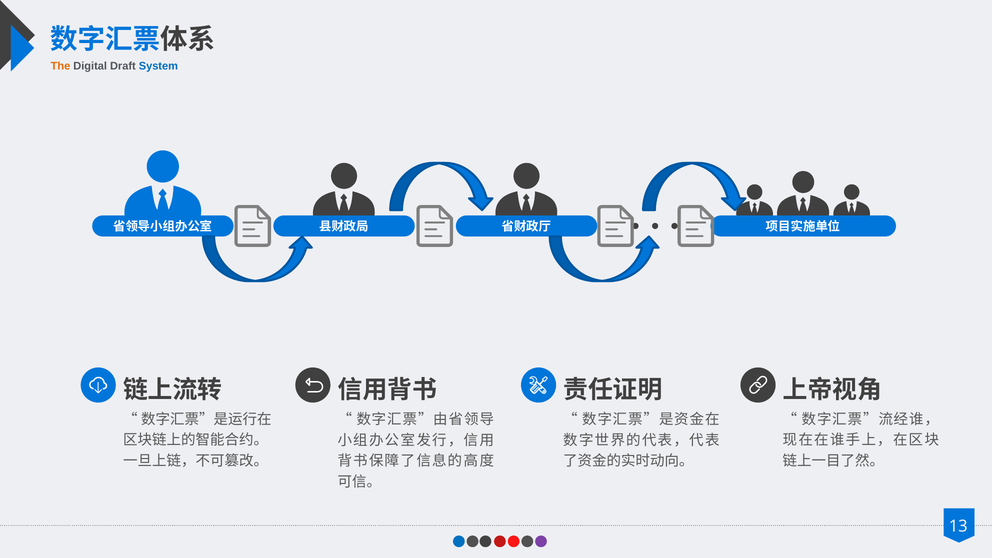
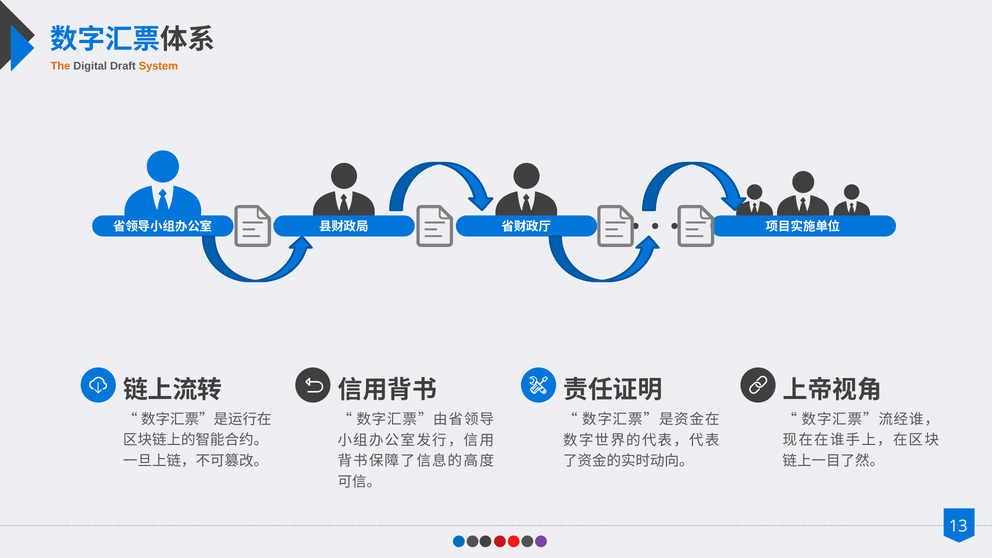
System colour: blue -> orange
